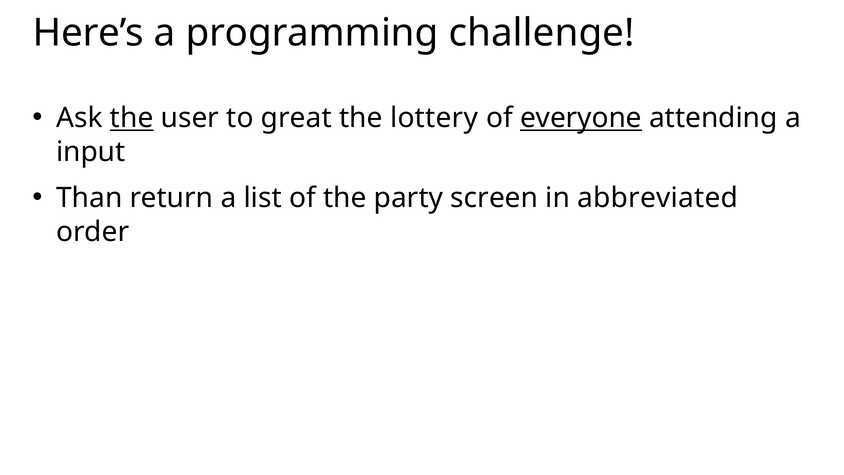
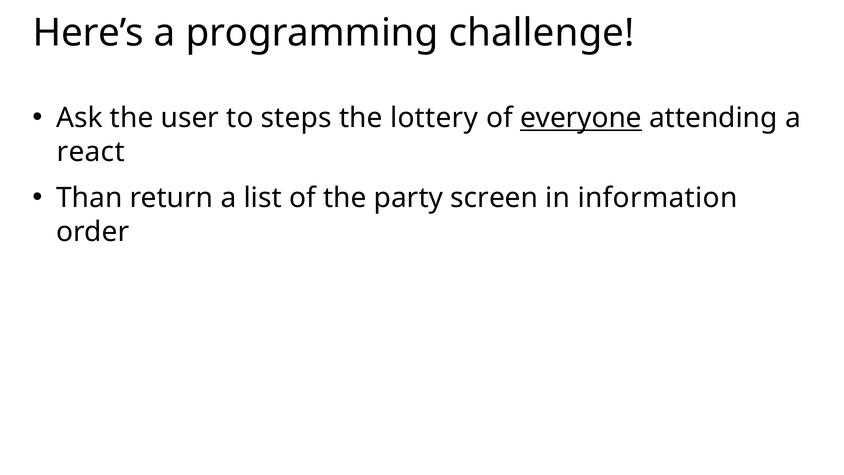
the at (132, 118) underline: present -> none
great: great -> steps
input: input -> react
abbreviated: abbreviated -> information
